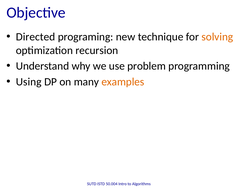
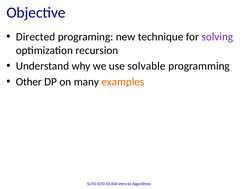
solving colour: orange -> purple
problem: problem -> solvable
Using: Using -> Other
